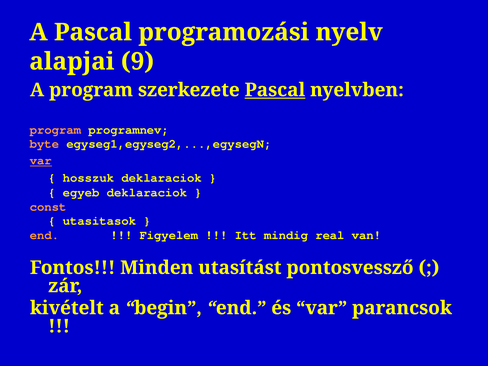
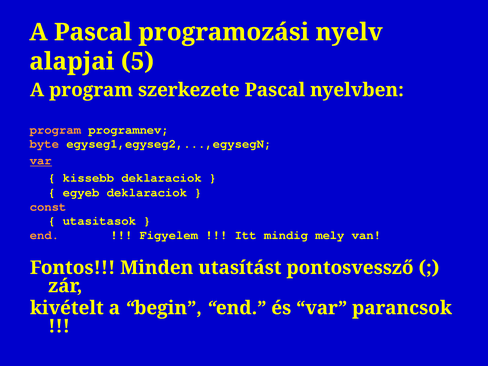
9: 9 -> 5
Pascal at (275, 90) underline: present -> none
hosszuk: hosszuk -> kissebb
real: real -> mely
